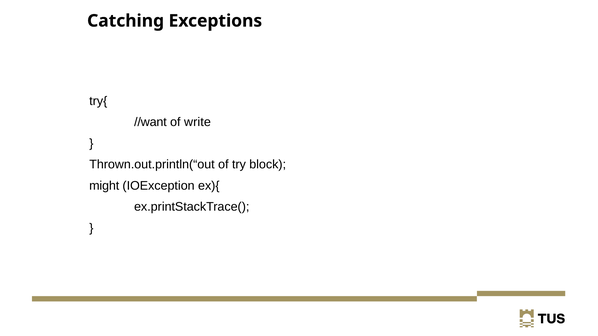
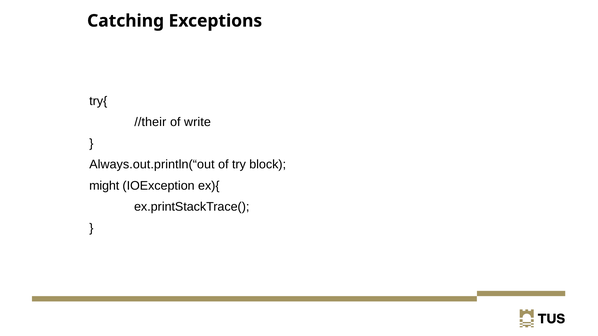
//want: //want -> //their
Thrown.out.println(“out: Thrown.out.println(“out -> Always.out.println(“out
